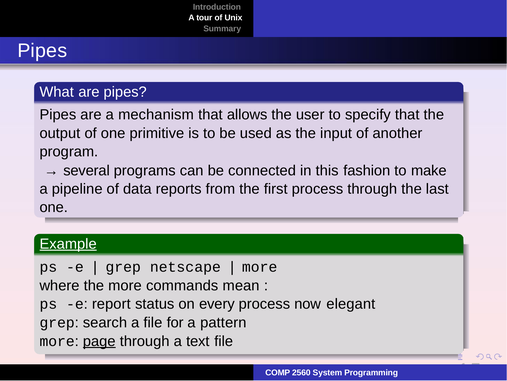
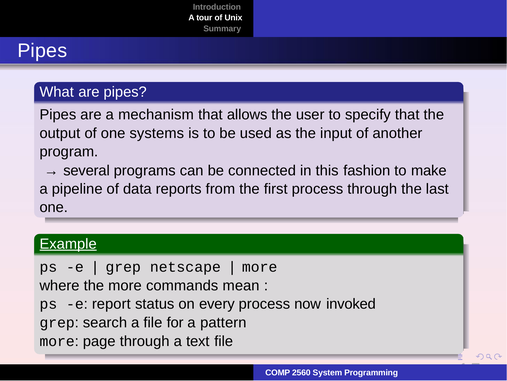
primitive: primitive -> systems
elegant: elegant -> invoked
page underline: present -> none
